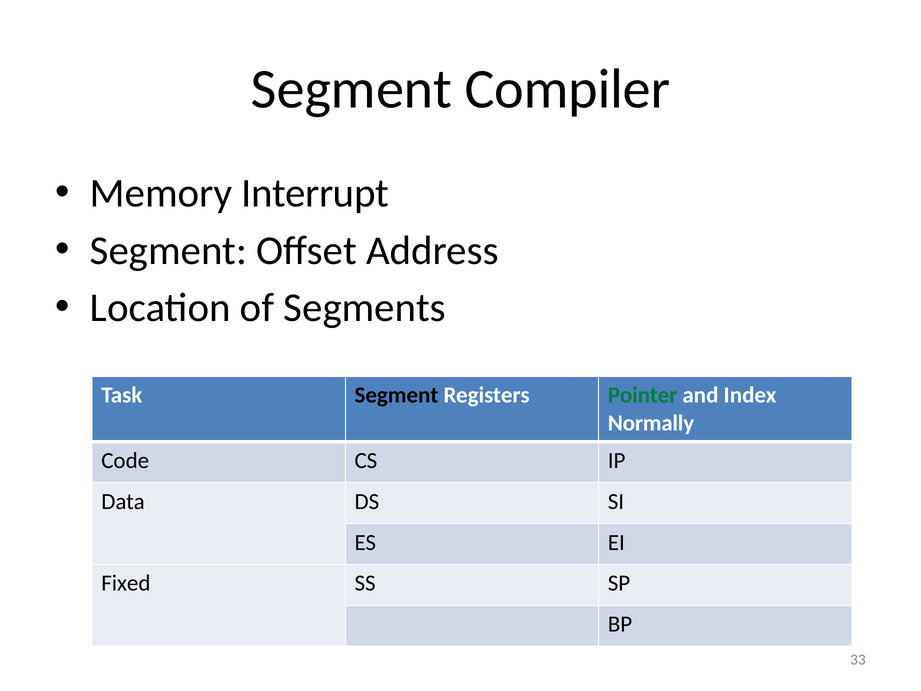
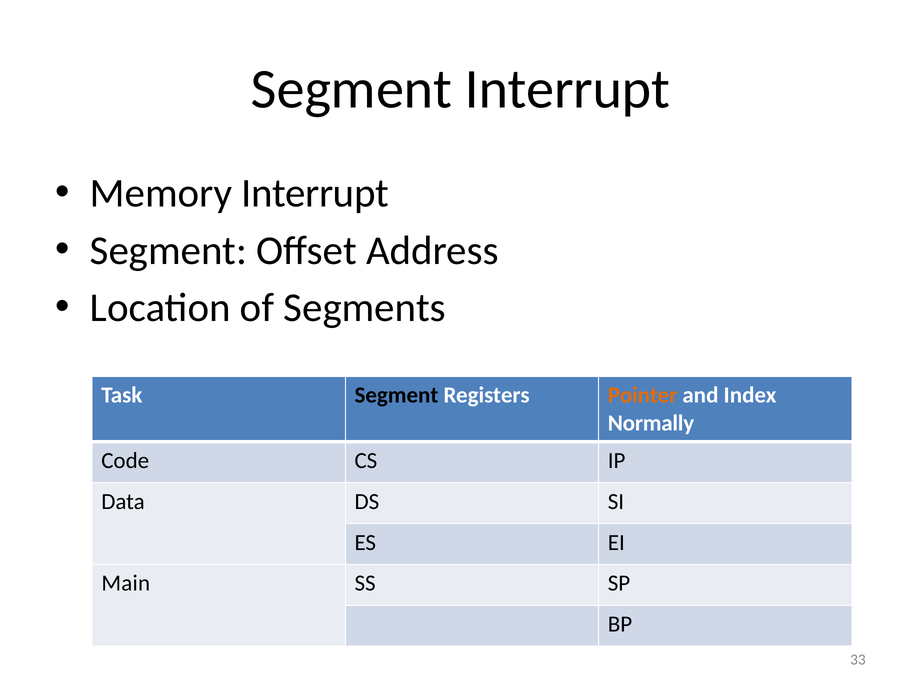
Segment Compiler: Compiler -> Interrupt
Pointer colour: green -> orange
Fixed: Fixed -> Main
